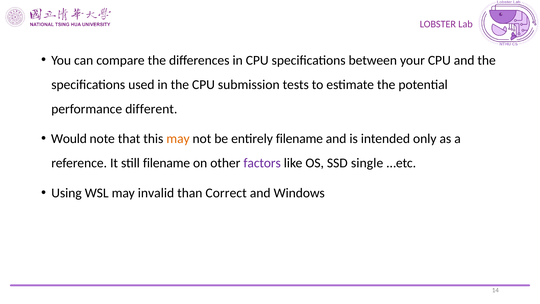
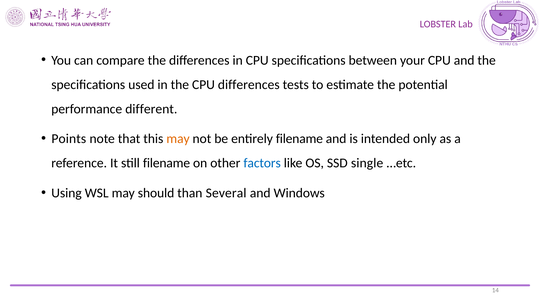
CPU submission: submission -> differences
Would: Would -> Points
factors colour: purple -> blue
invalid: invalid -> should
Correct: Correct -> Several
